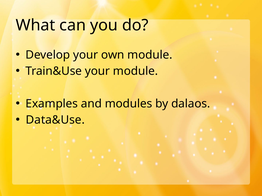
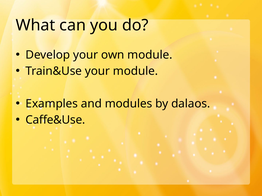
Data&Use: Data&Use -> Caffe&Use
